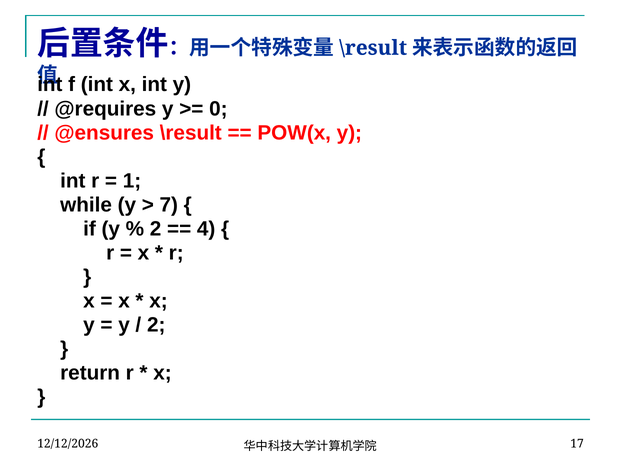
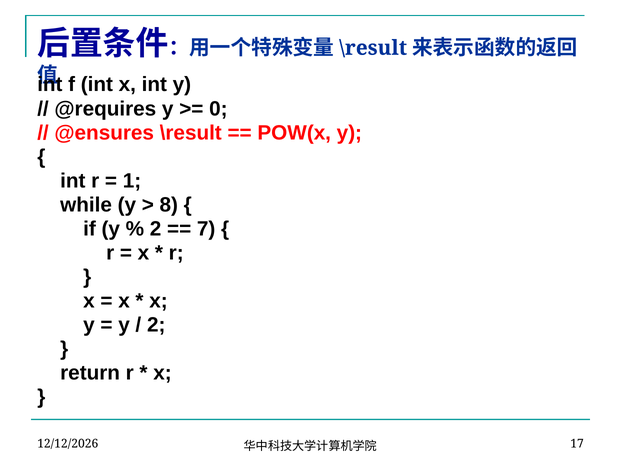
7: 7 -> 8
4: 4 -> 7
